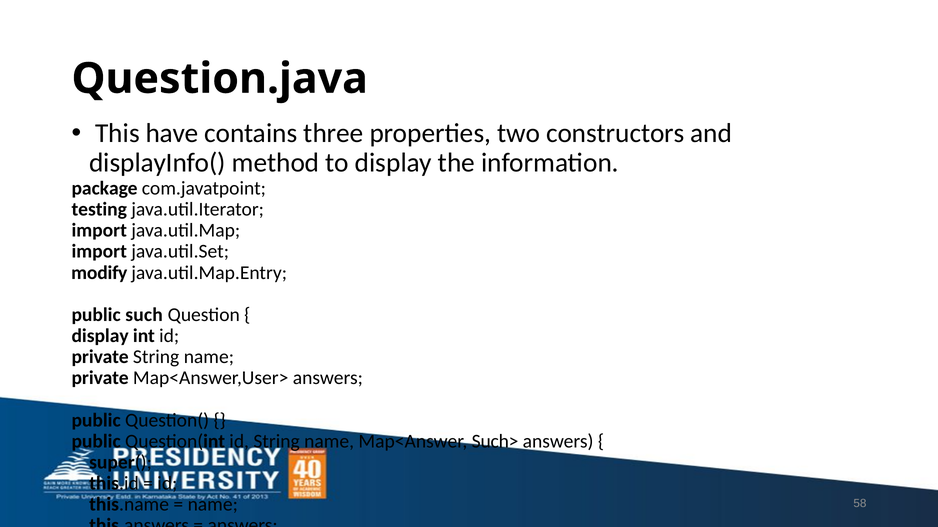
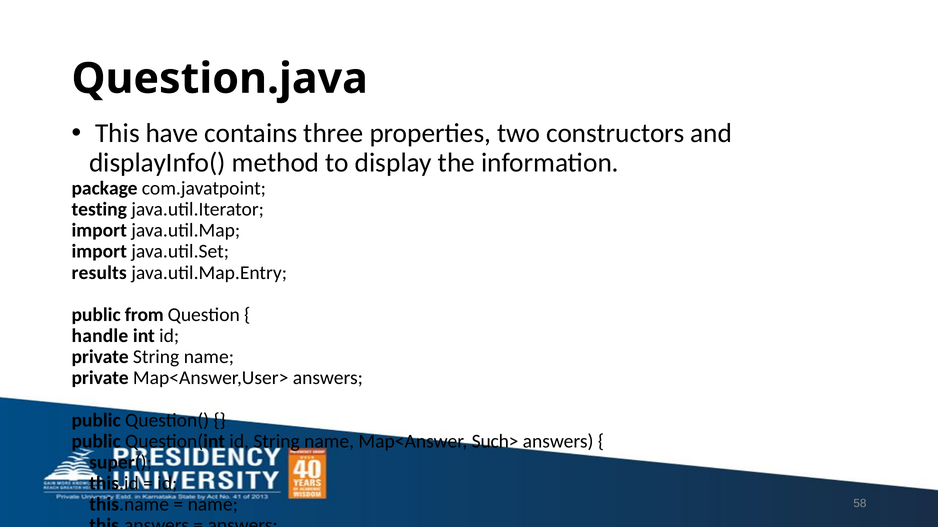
modify: modify -> results
such: such -> from
display at (100, 336): display -> handle
